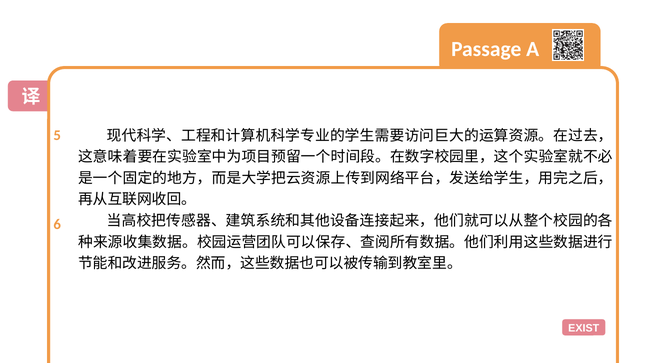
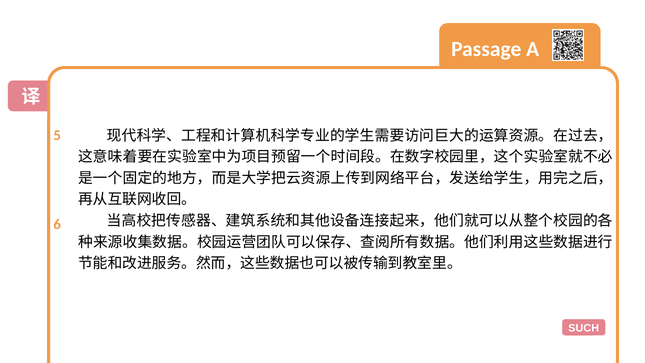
EXIST: EXIST -> SUCH
